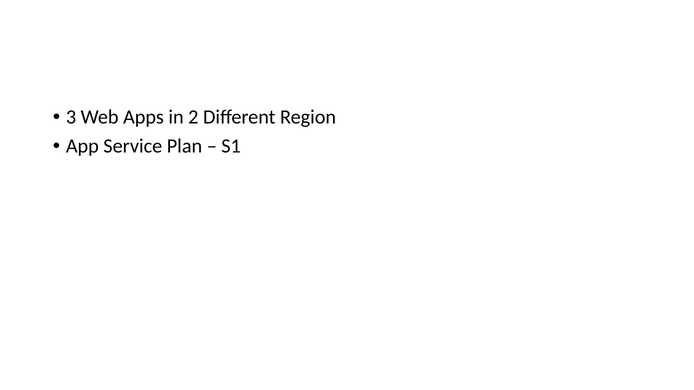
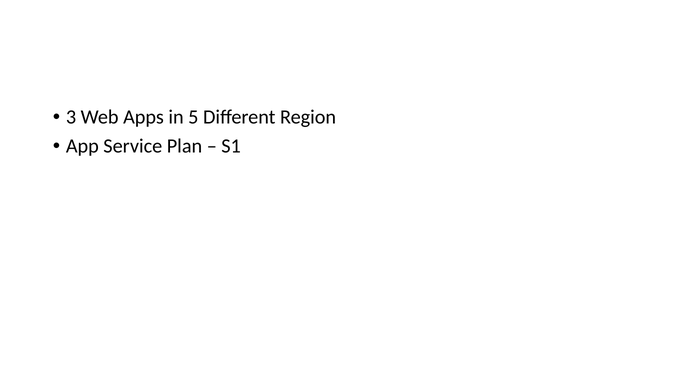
2: 2 -> 5
